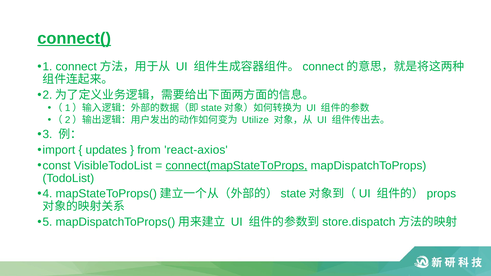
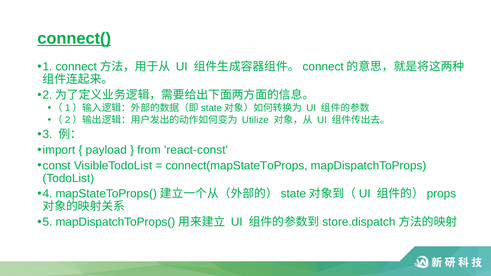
updates: updates -> payload
react-axios: react-axios -> react-const
connect(mapStateToProps underline: present -> none
